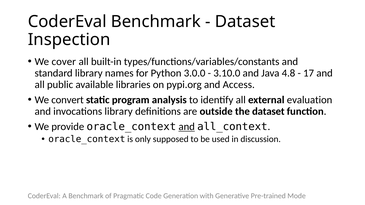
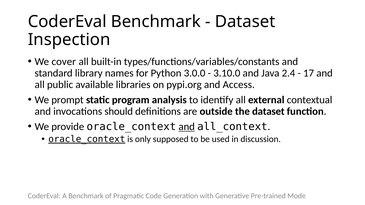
4.8: 4.8 -> 2.4
convert: convert -> prompt
evaluation: evaluation -> contextual
invocations library: library -> should
oracle_context at (87, 139) underline: none -> present
